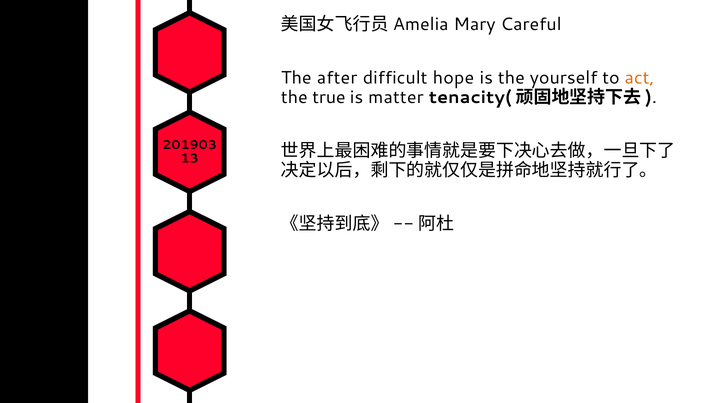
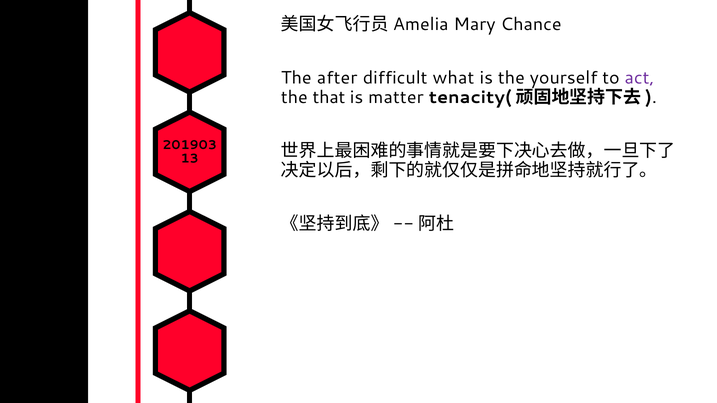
Careful: Careful -> Chance
hope: hope -> what
act colour: orange -> purple
true: true -> that
